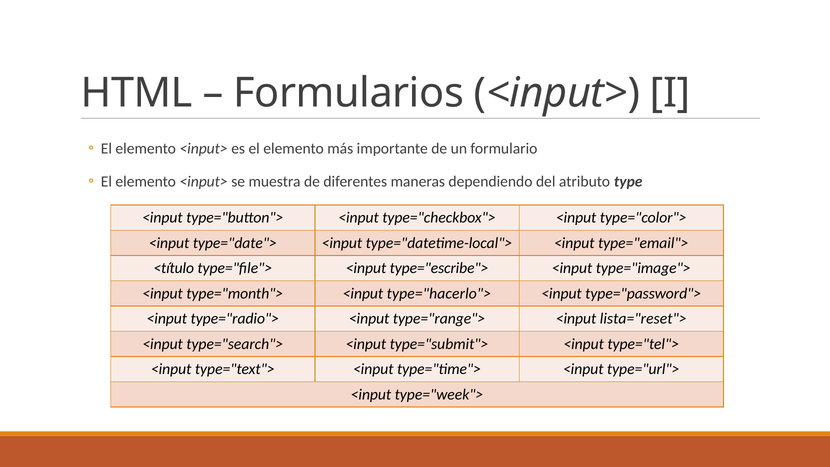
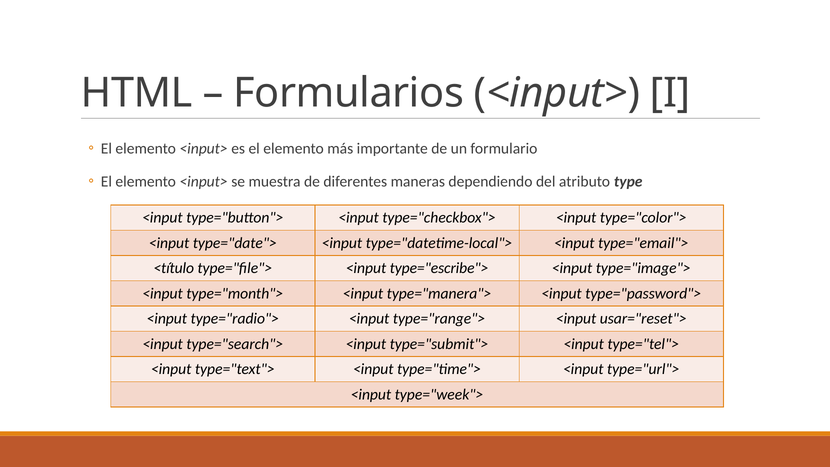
type="hacerlo">: type="hacerlo"> -> type="manera">
lista="reset">: lista="reset"> -> usar="reset">
